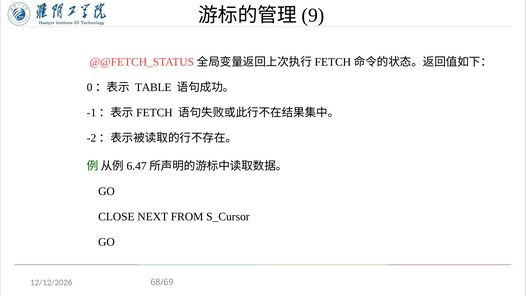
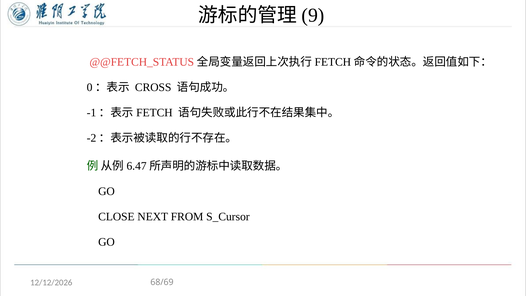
TABLE: TABLE -> CROSS
